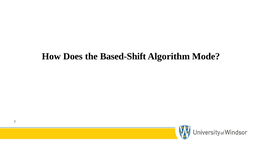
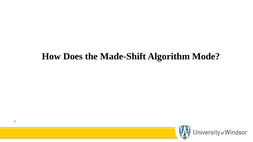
Based-Shift: Based-Shift -> Made-Shift
